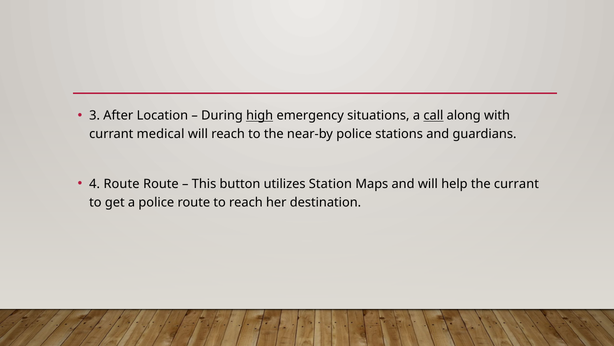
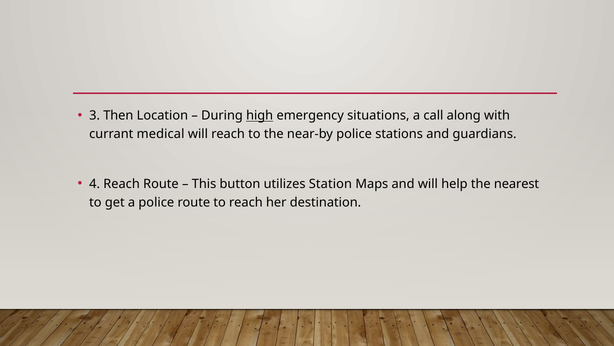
After: After -> Then
call underline: present -> none
4 Route: Route -> Reach
the currant: currant -> nearest
